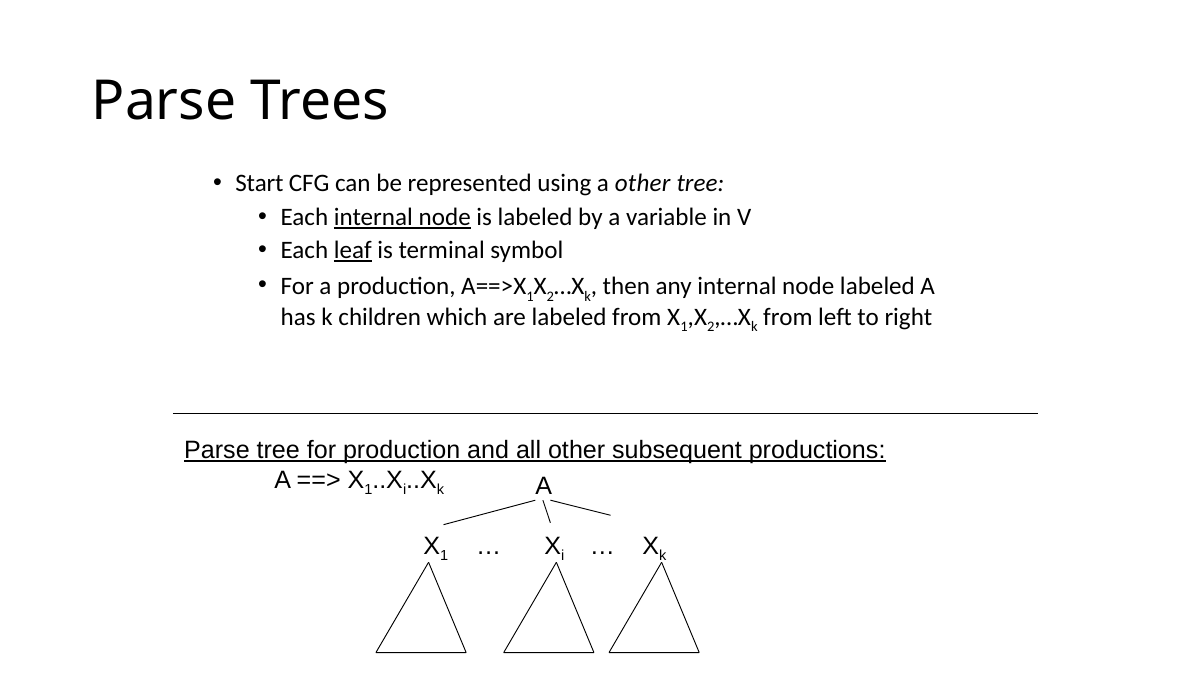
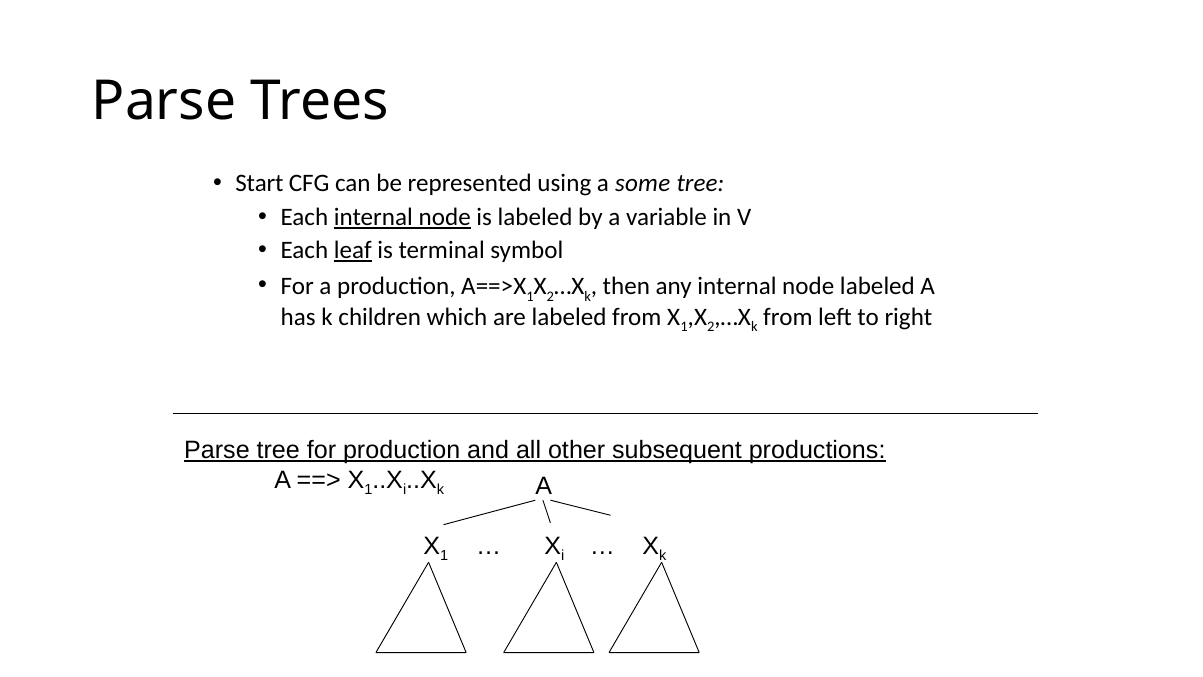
a other: other -> some
